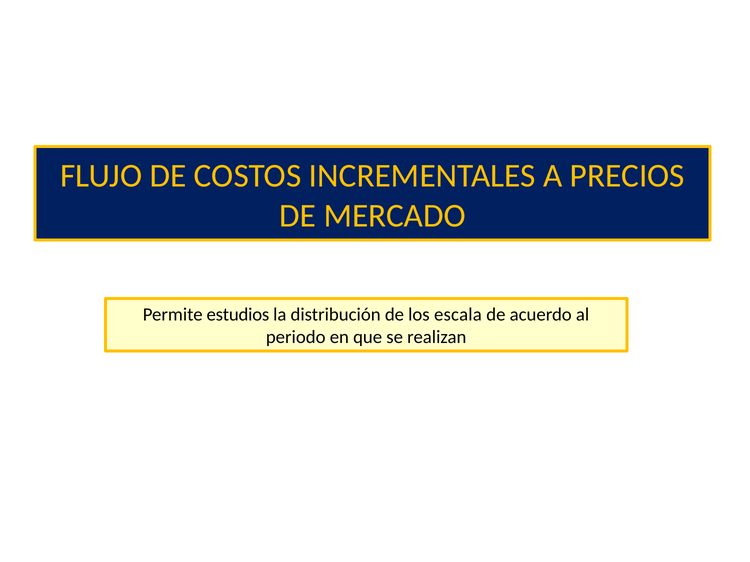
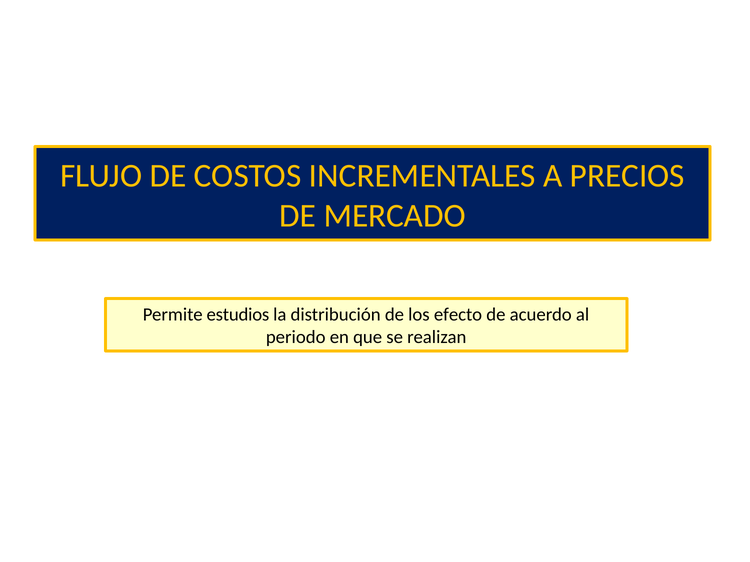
escala: escala -> efecto
